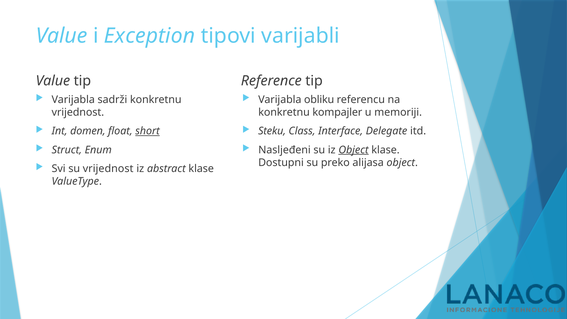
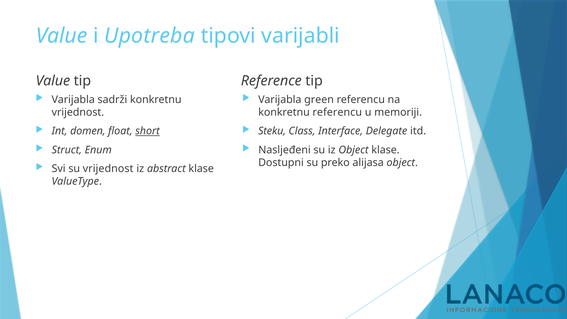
Exception: Exception -> Upotreba
obliku: obliku -> green
konkretnu kompajler: kompajler -> referencu
Object at (354, 150) underline: present -> none
